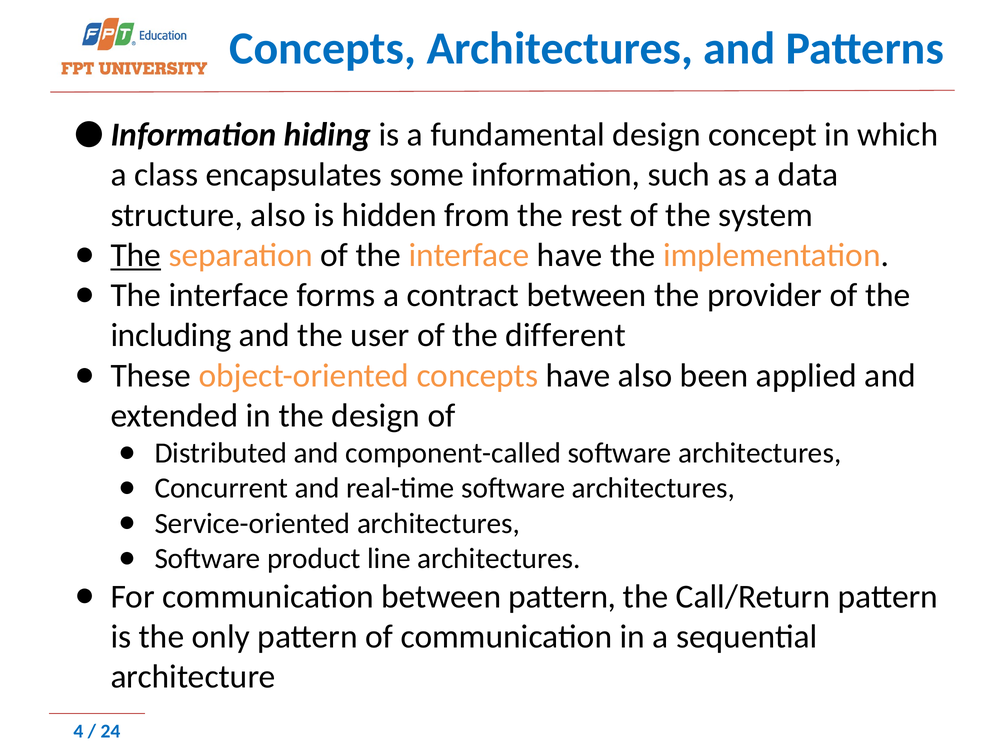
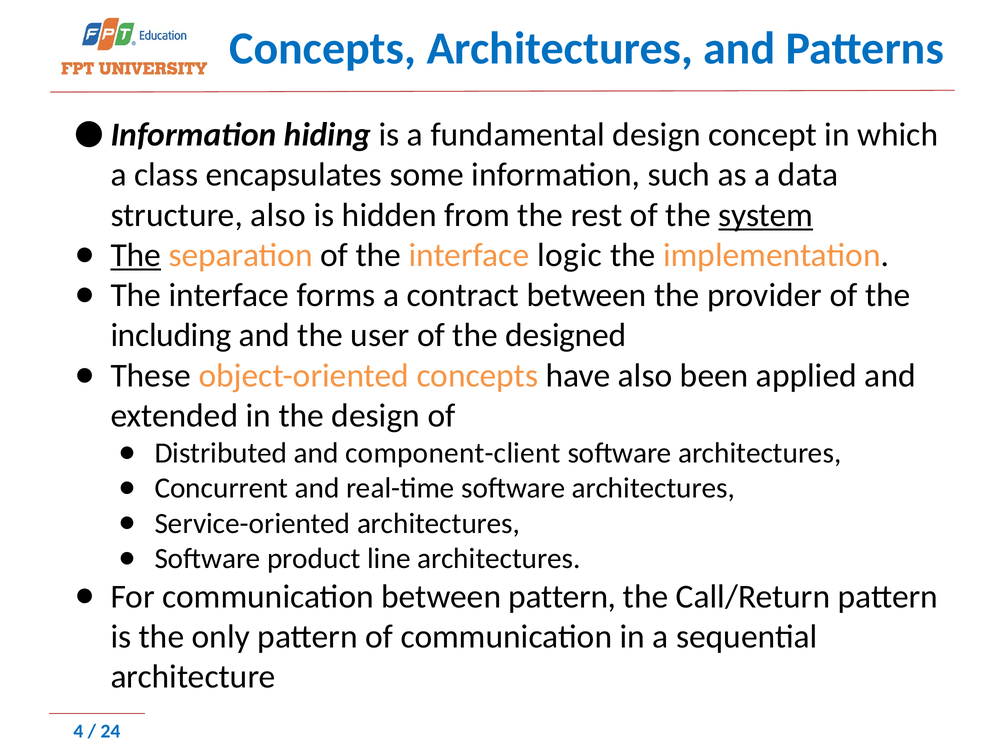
system underline: none -> present
interface have: have -> logic
different: different -> designed
component-called: component-called -> component-client
